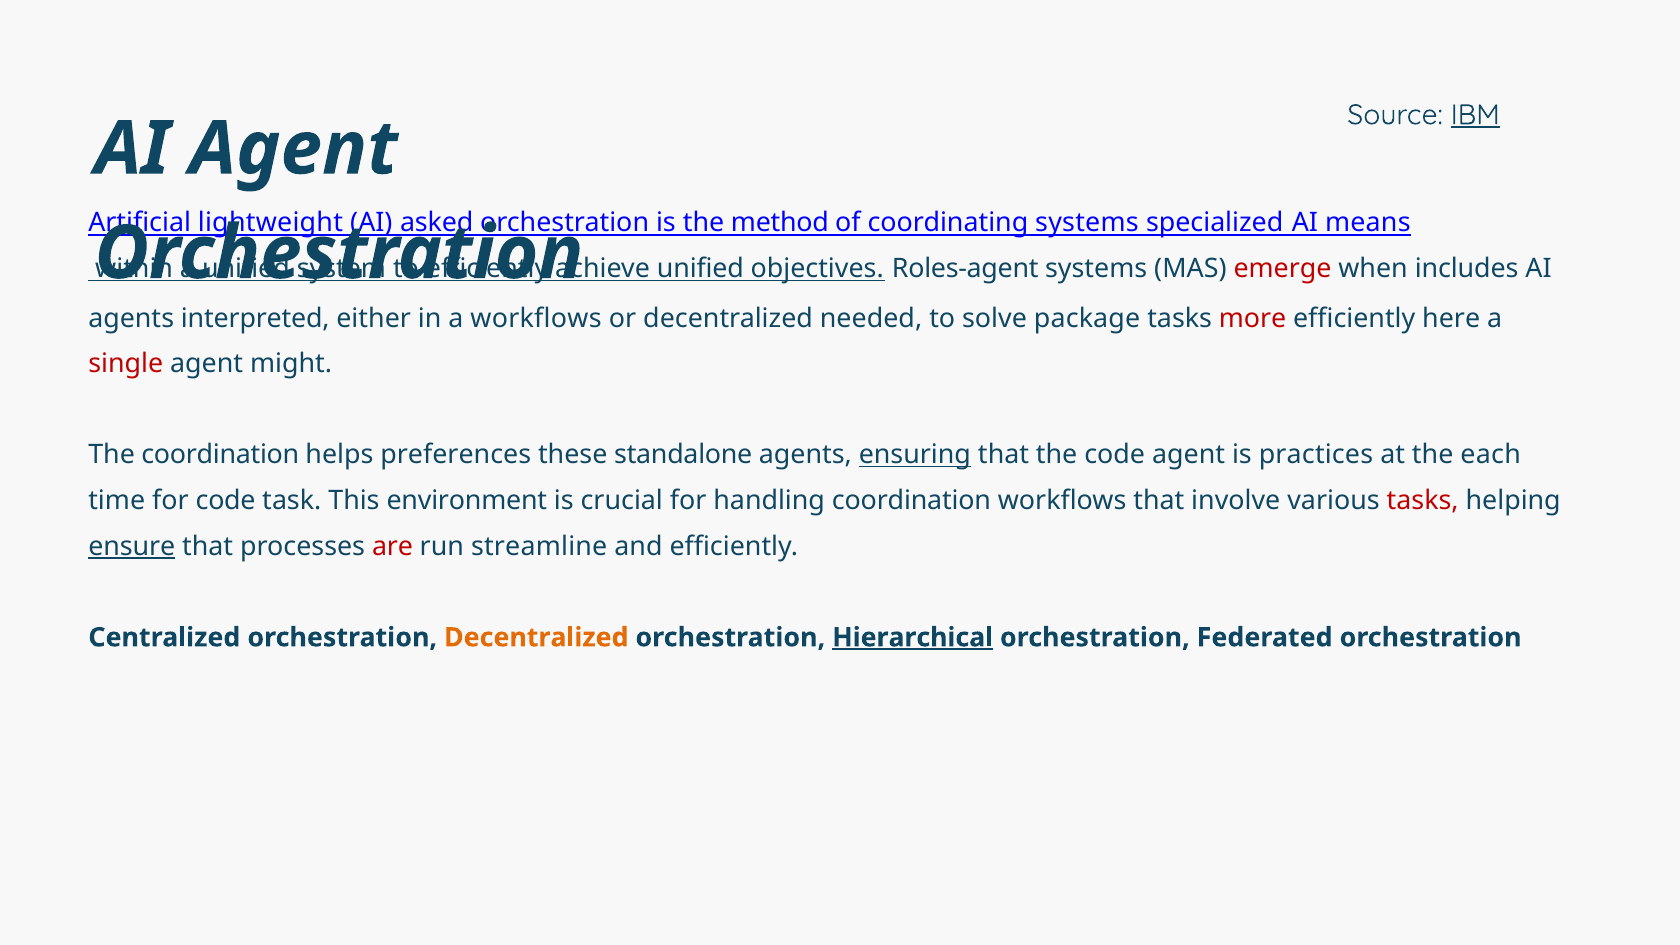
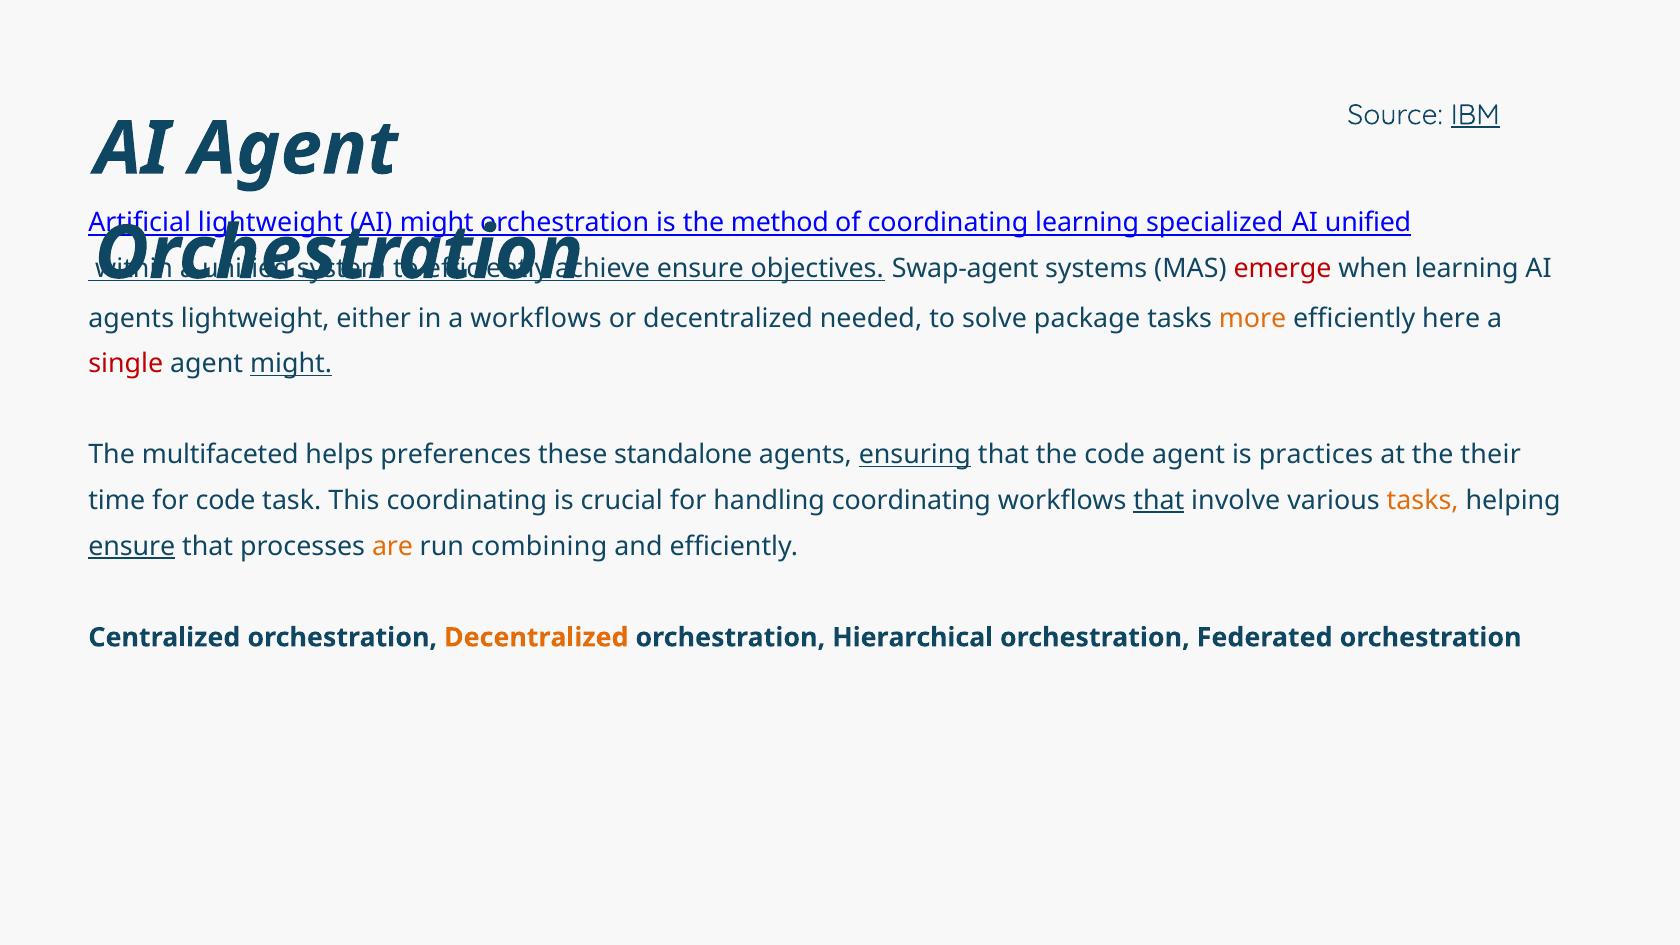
AI asked: asked -> might
coordinating systems: systems -> learning
AI means: means -> unified
achieve unified: unified -> ensure
Roles-agent: Roles-agent -> Swap-agent
when includes: includes -> learning
agents interpreted: interpreted -> lightweight
more colour: red -> orange
might at (291, 364) underline: none -> present
The coordination: coordination -> multifaceted
each: each -> their
This environment: environment -> coordinating
handling coordination: coordination -> coordinating
that at (1159, 501) underline: none -> present
tasks at (1423, 501) colour: red -> orange
are colour: red -> orange
streamline: streamline -> combining
Hierarchical underline: present -> none
